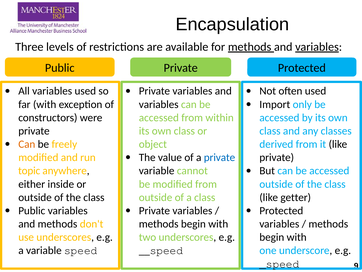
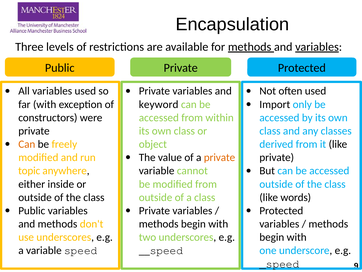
variables at (159, 104): variables -> keyword
private at (220, 157) colour: blue -> orange
getter: getter -> words
